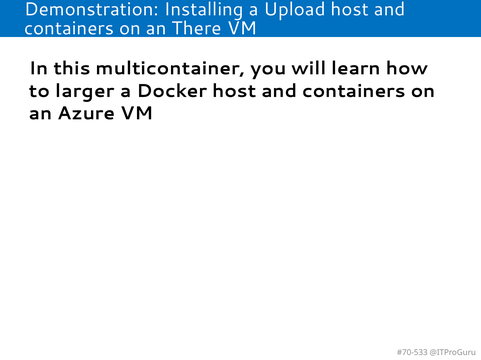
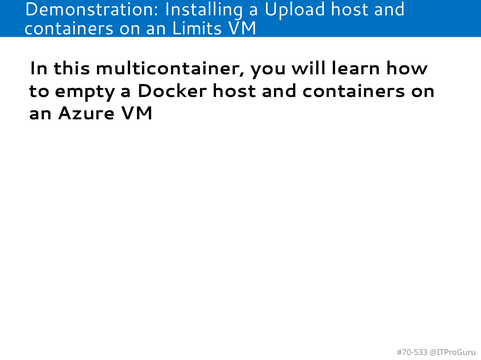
There: There -> Limits
larger: larger -> empty
